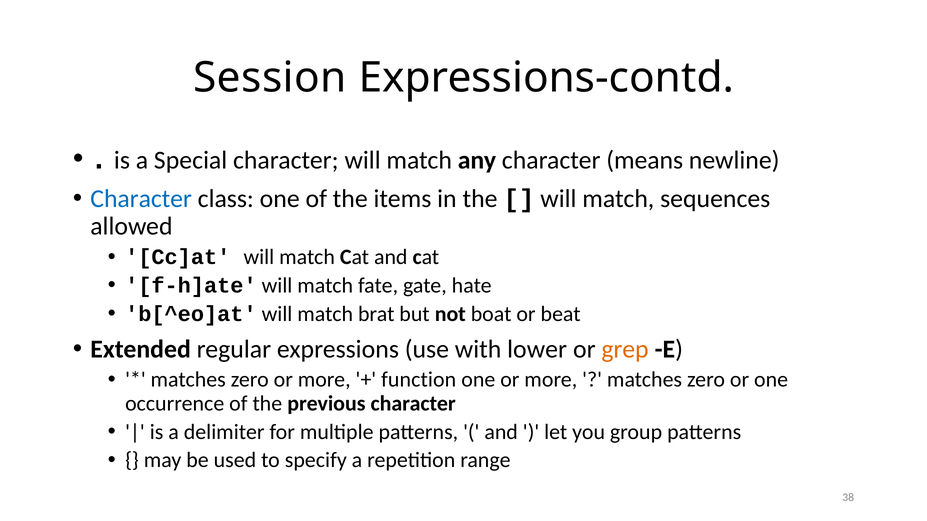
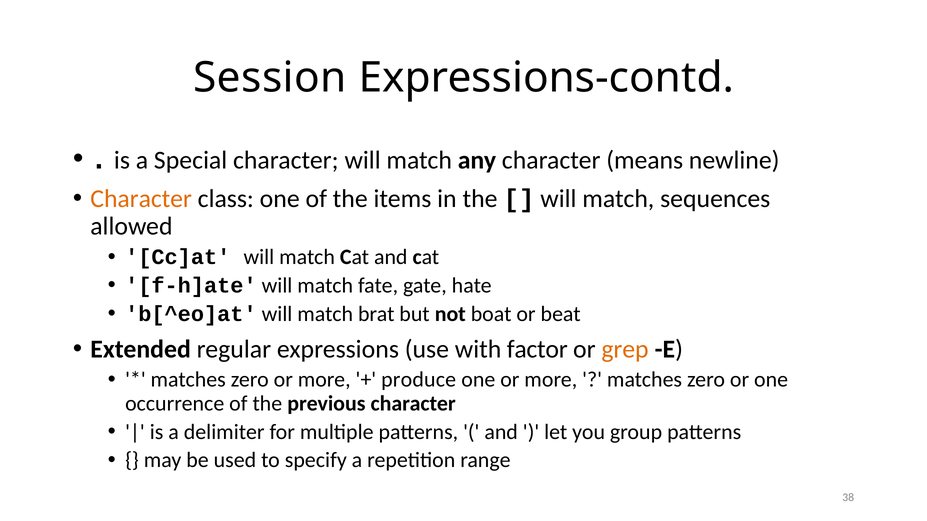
Character at (141, 199) colour: blue -> orange
lower: lower -> factor
function: function -> produce
